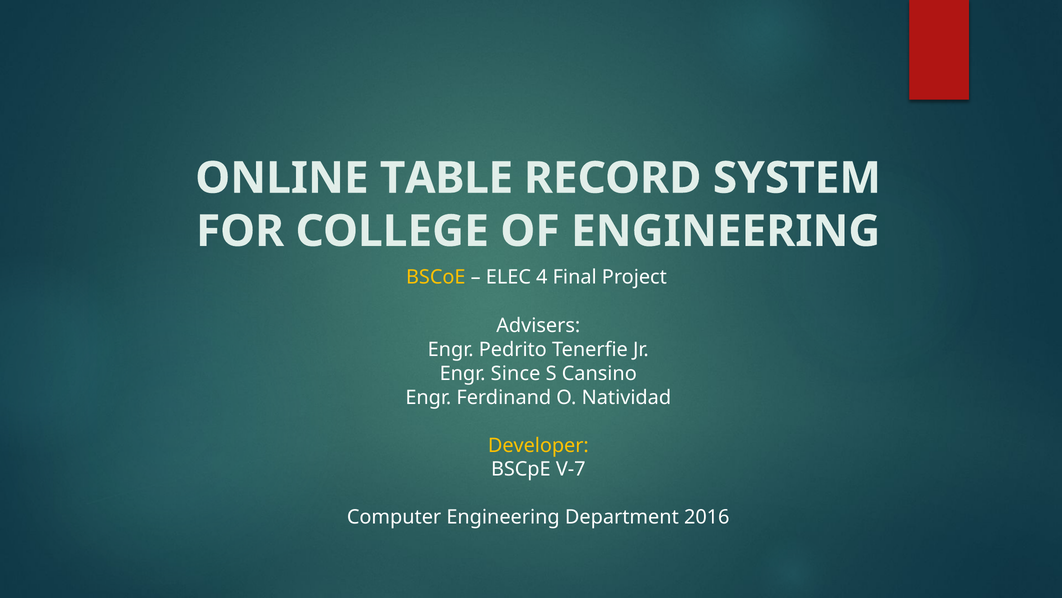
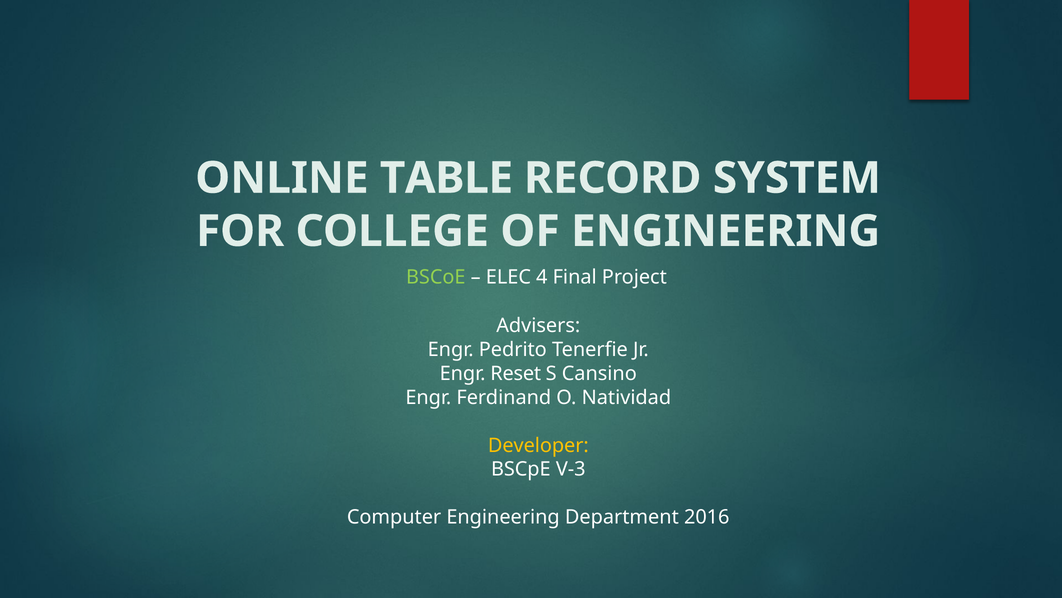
BSCoE colour: yellow -> light green
Since: Since -> Reset
V-7: V-7 -> V-3
